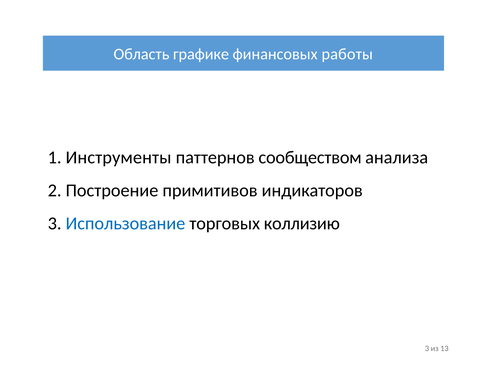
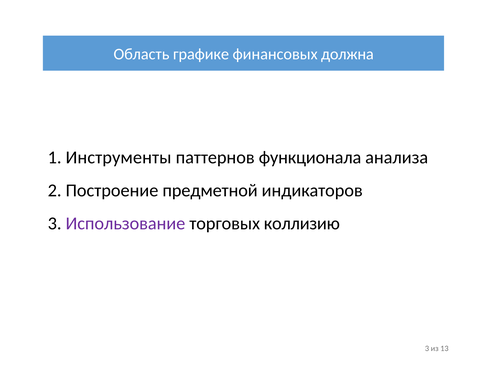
работы: работы -> должна
сообществом: сообществом -> функционала
примитивов: примитивов -> предметной
Использование colour: blue -> purple
